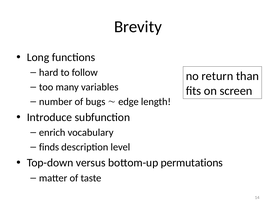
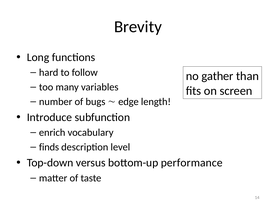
return: return -> gather
permutations: permutations -> performance
